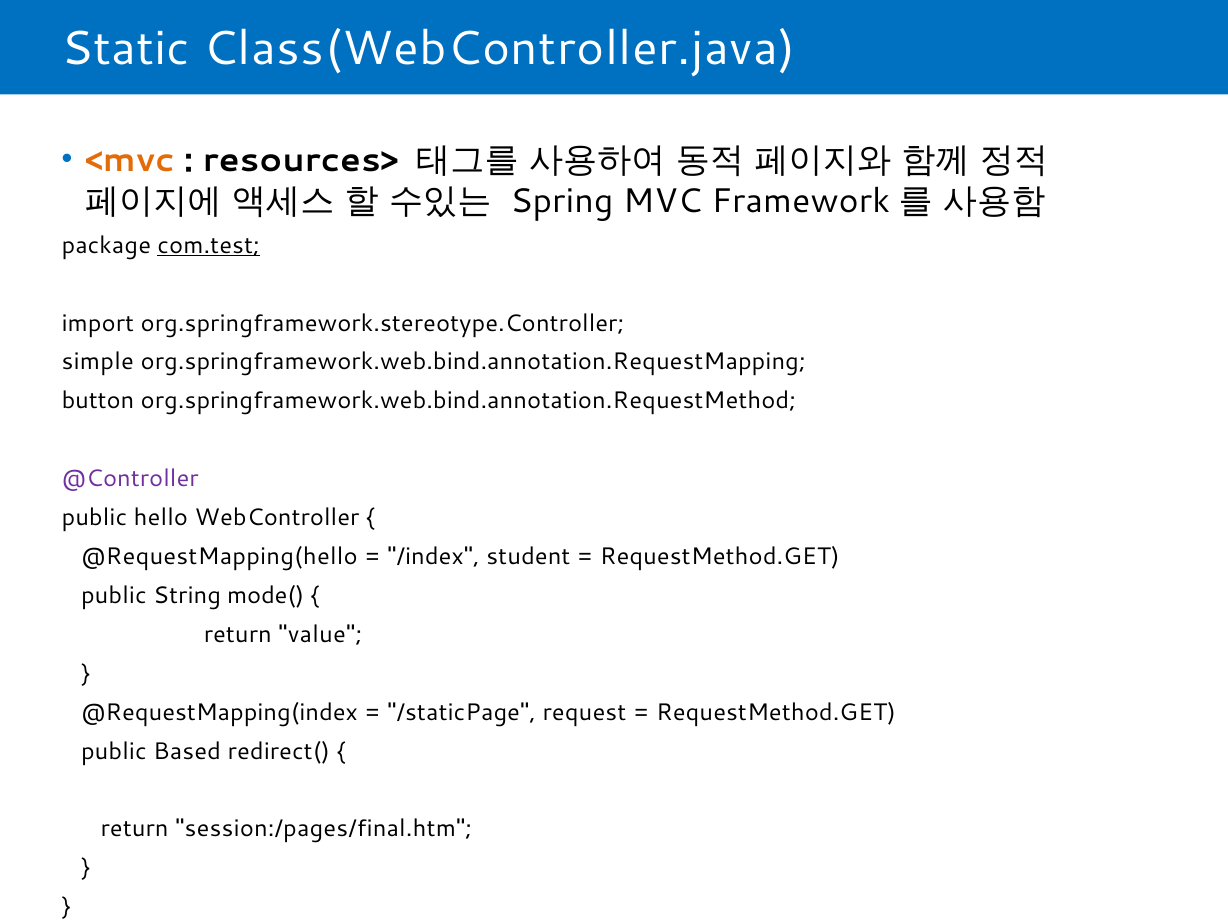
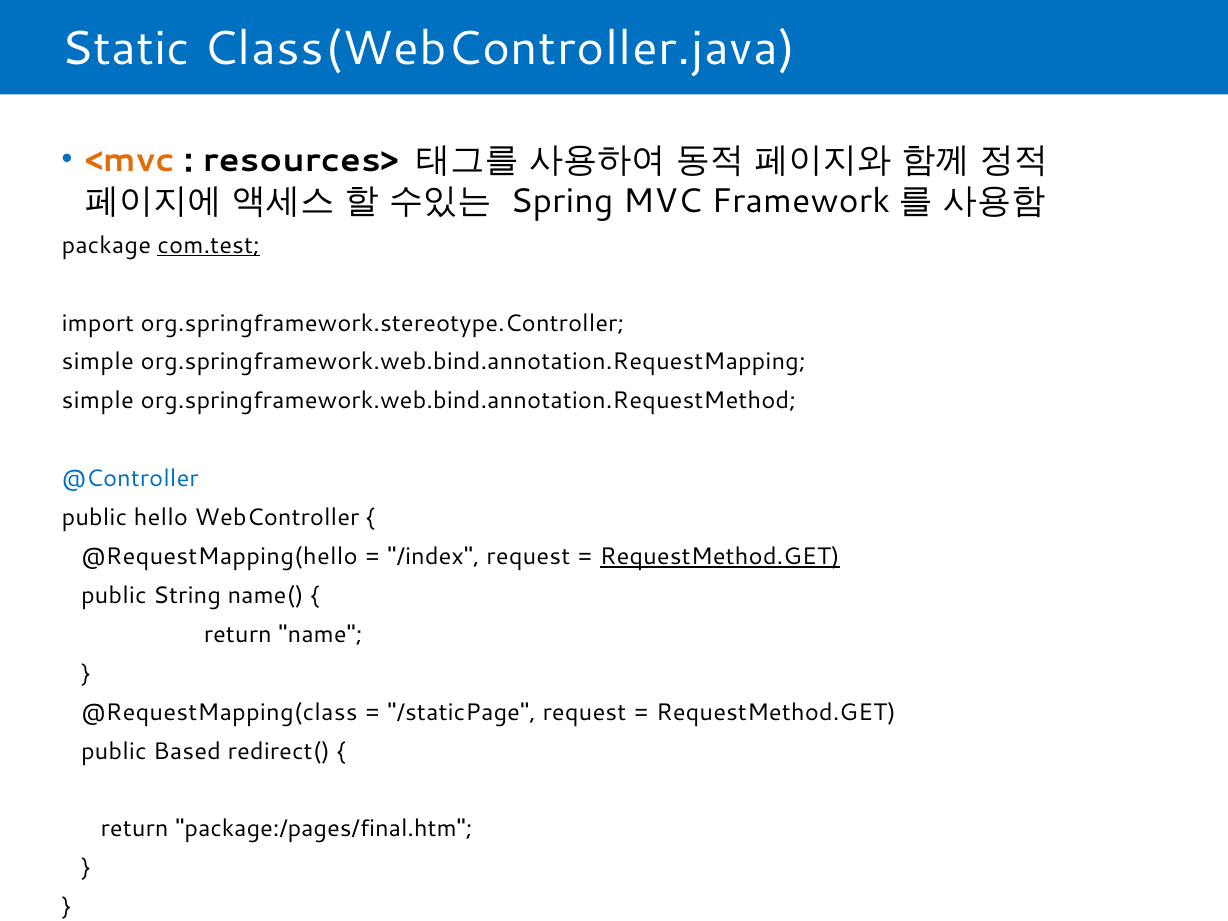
button at (98, 401): button -> simple
@Controller colour: purple -> blue
/index student: student -> request
RequestMethod.GET at (720, 557) underline: none -> present
mode(: mode( -> name(
value: value -> name
@RequestMapping(index: @RequestMapping(index -> @RequestMapping(class
session:/pages/final.htm: session:/pages/final.htm -> package:/pages/final.htm
